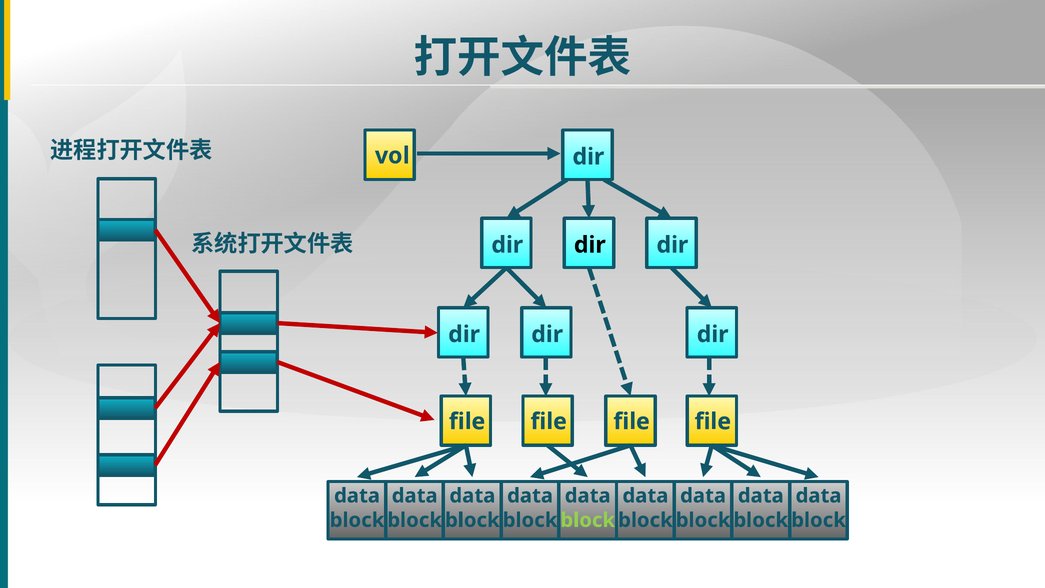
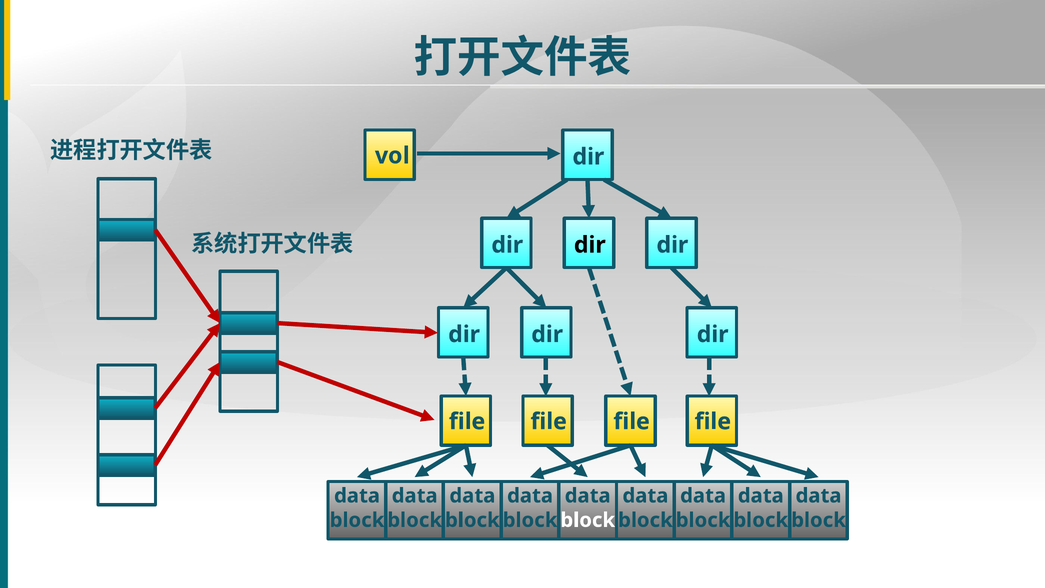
block at (588, 520) colour: light green -> white
